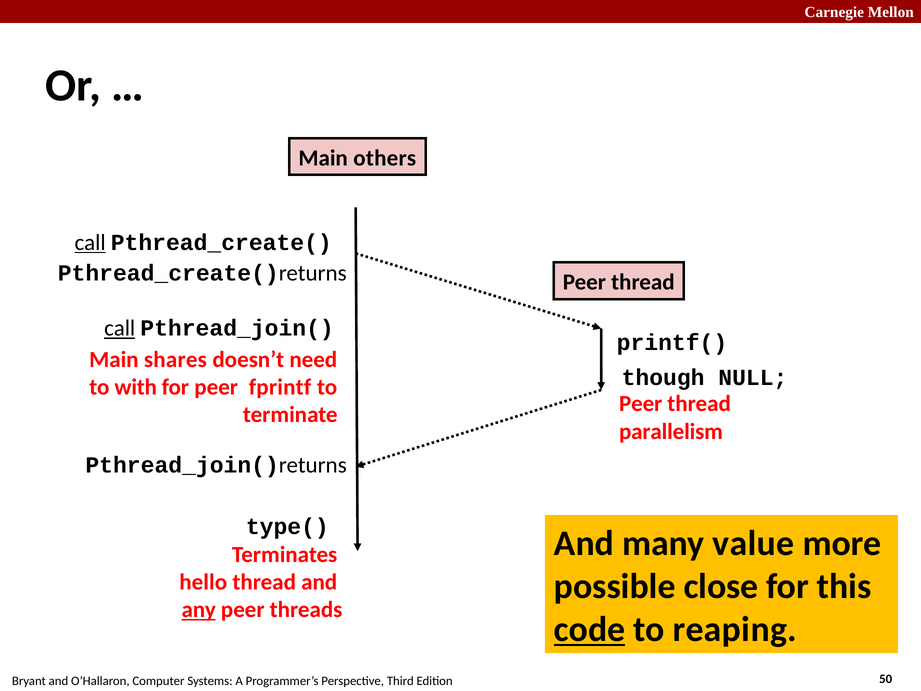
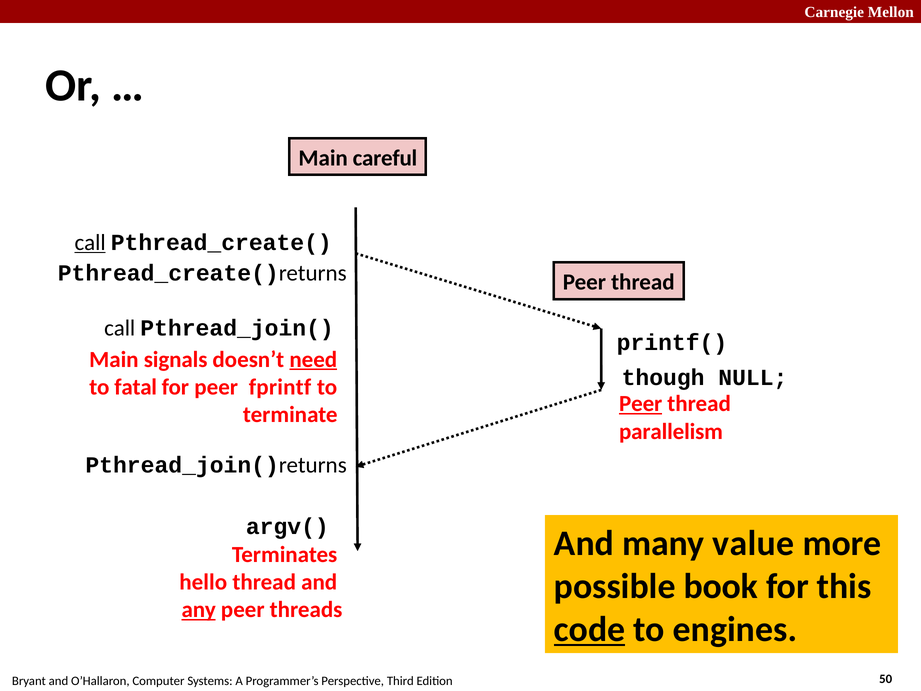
others: others -> careful
call at (120, 328) underline: present -> none
shares: shares -> signals
need underline: none -> present
with: with -> fatal
Peer at (641, 404) underline: none -> present
type(: type( -> argv(
close: close -> book
reaping: reaping -> engines
